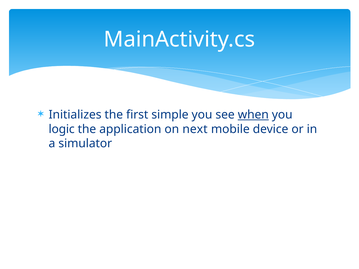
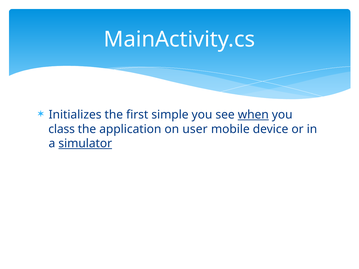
logic: logic -> class
next: next -> user
simulator underline: none -> present
